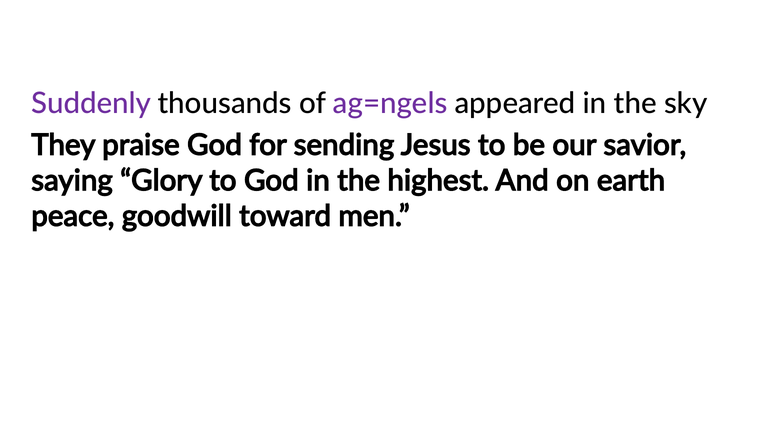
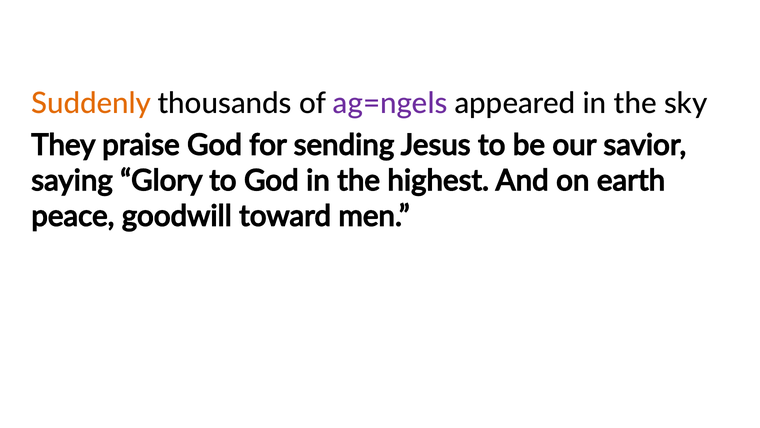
Suddenly colour: purple -> orange
